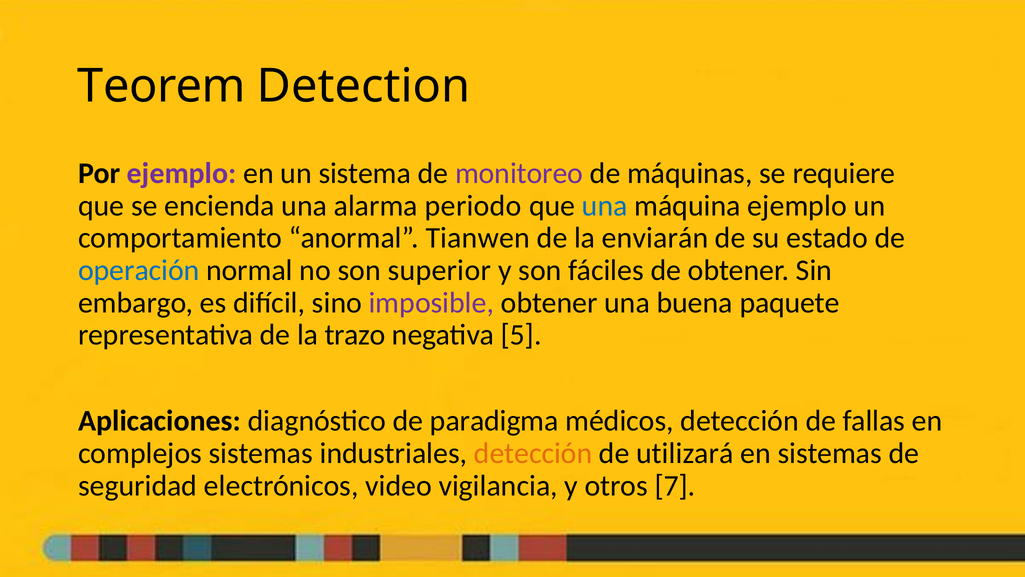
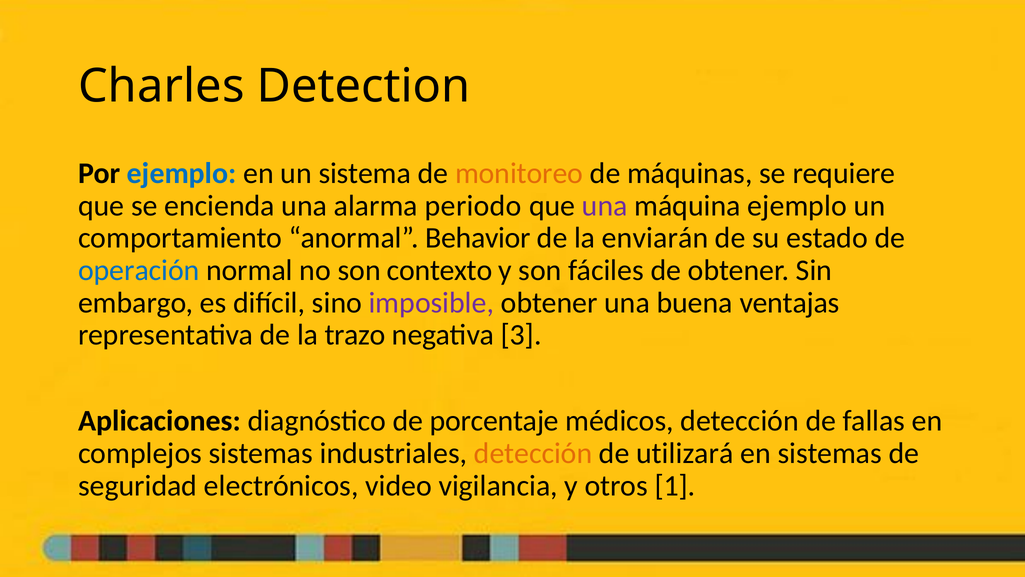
Teorem: Teorem -> Charles
ejemplo at (182, 173) colour: purple -> blue
monitoreo colour: purple -> orange
una at (605, 206) colour: blue -> purple
Tianwen: Tianwen -> Behavior
superior: superior -> contexto
paquete: paquete -> ventajas
5: 5 -> 3
paradigma: paradigma -> porcentaje
7: 7 -> 1
